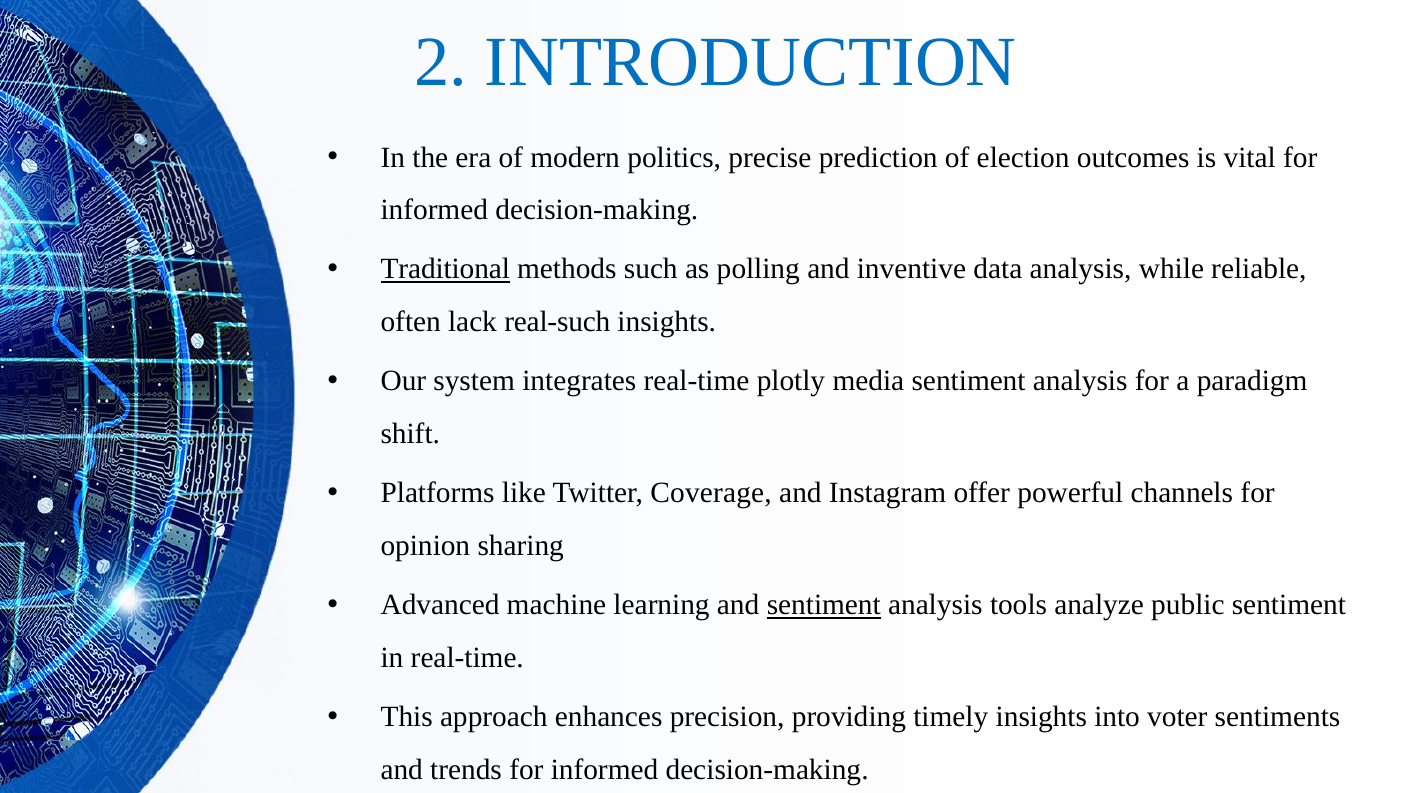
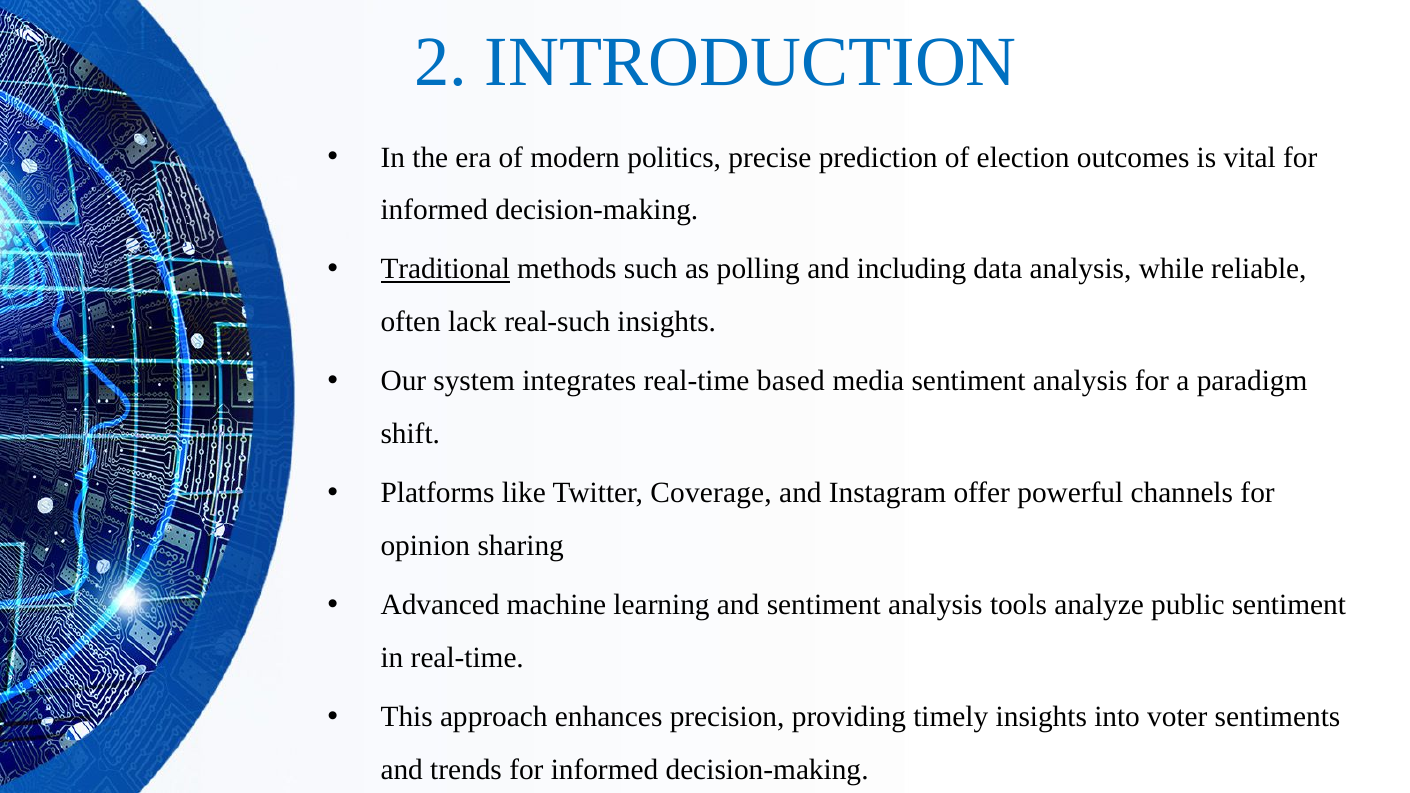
inventive: inventive -> including
plotly: plotly -> based
sentiment at (824, 605) underline: present -> none
